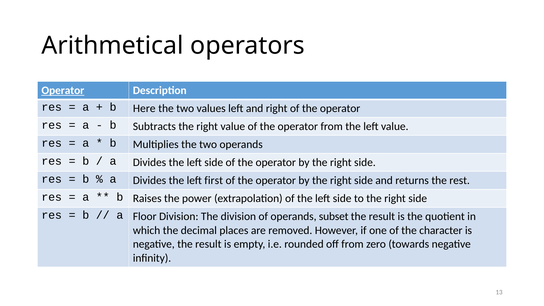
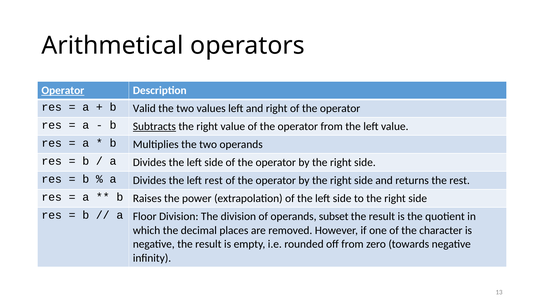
Here: Here -> Valid
Subtracts underline: none -> present
left first: first -> rest
